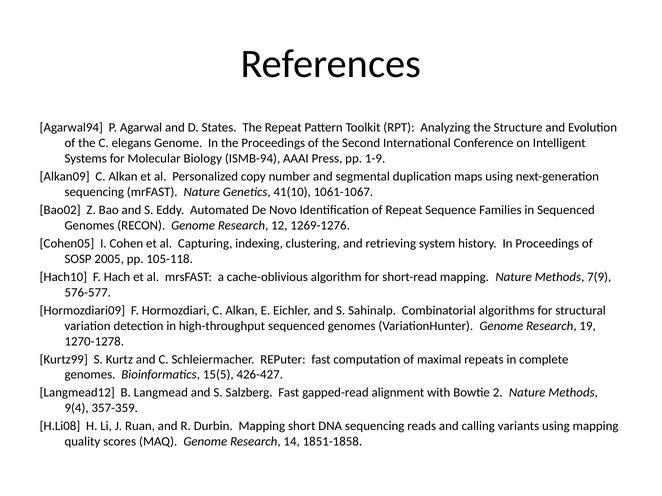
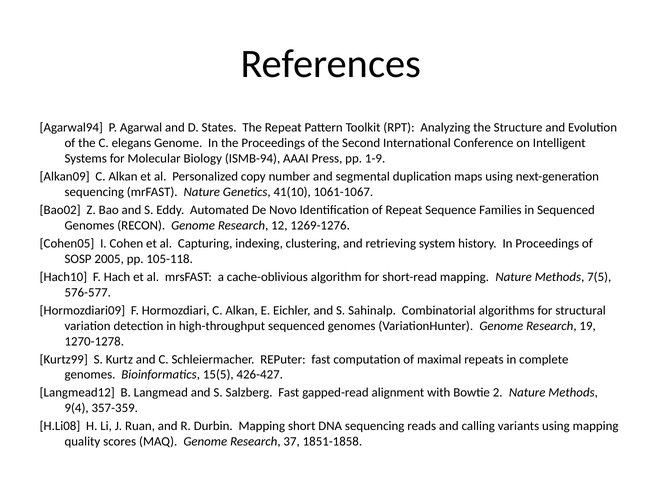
7(9: 7(9 -> 7(5
14: 14 -> 37
